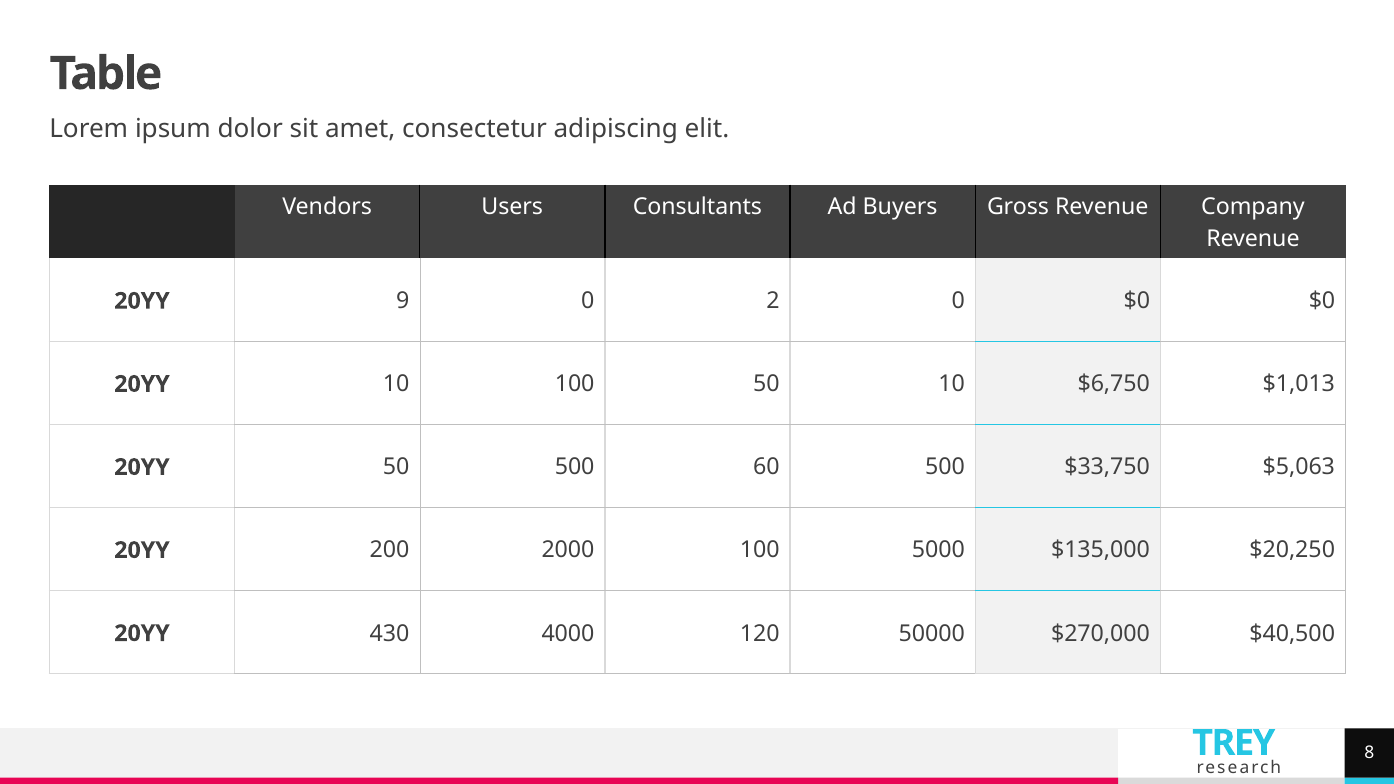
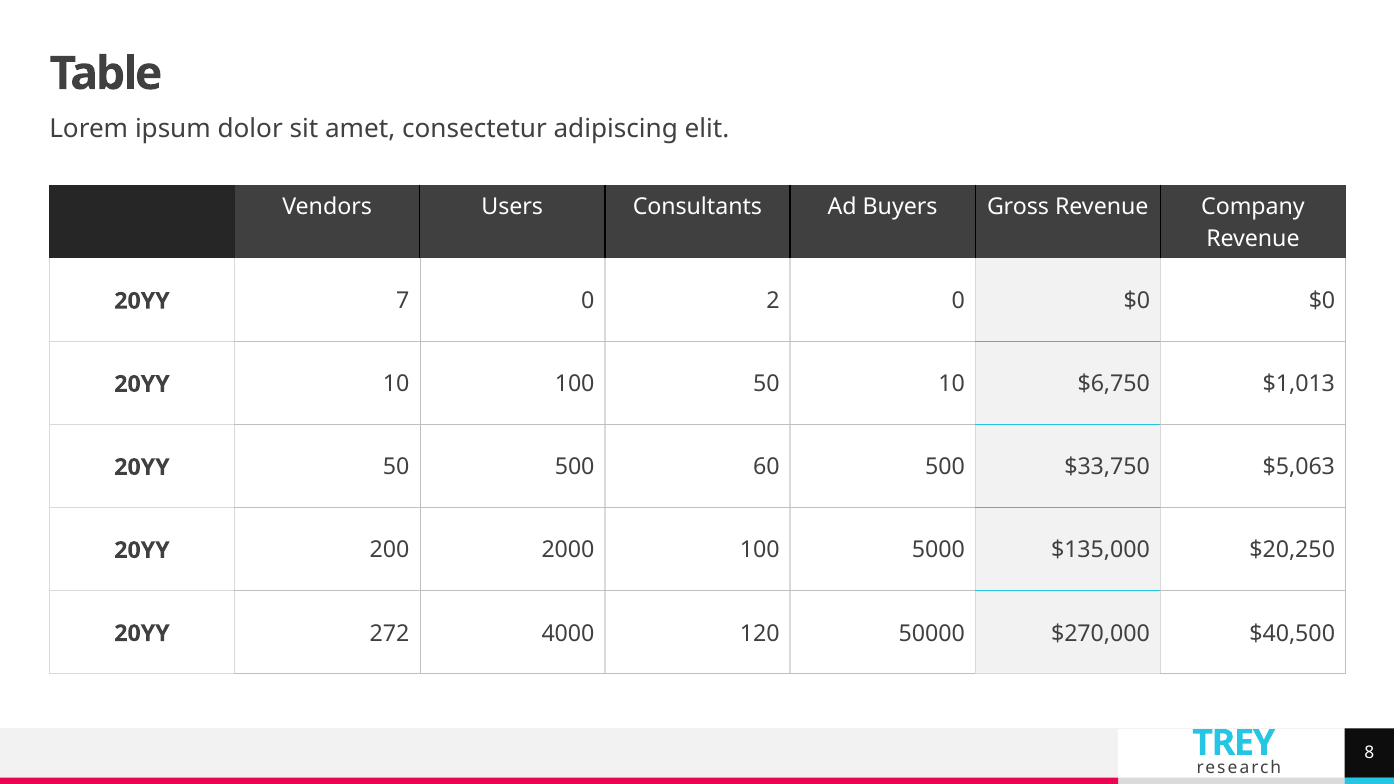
9: 9 -> 7
430: 430 -> 272
